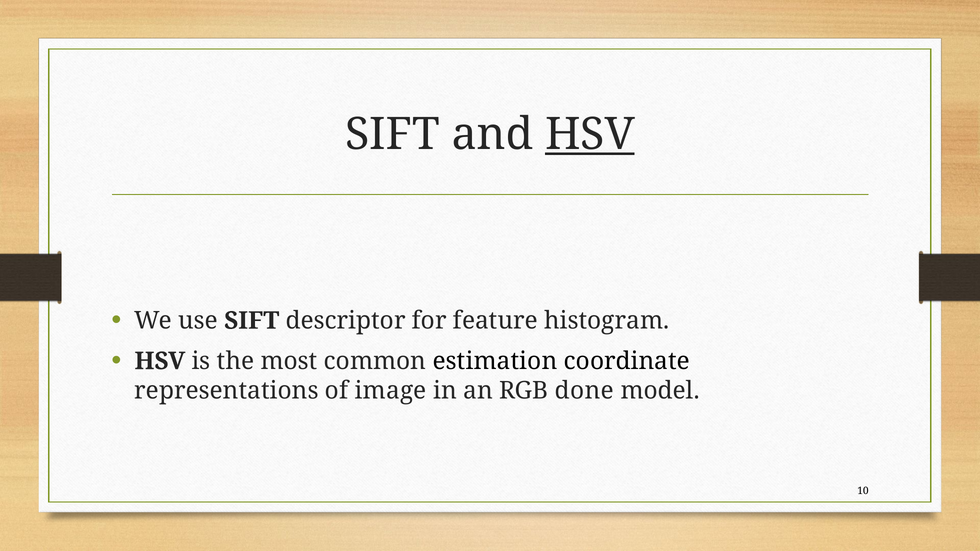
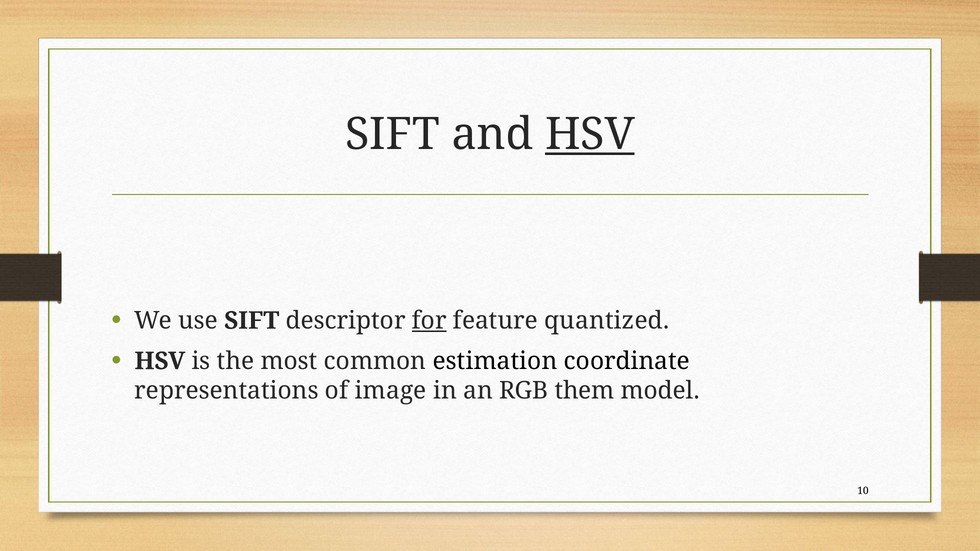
for underline: none -> present
histogram: histogram -> quantized
done: done -> them
